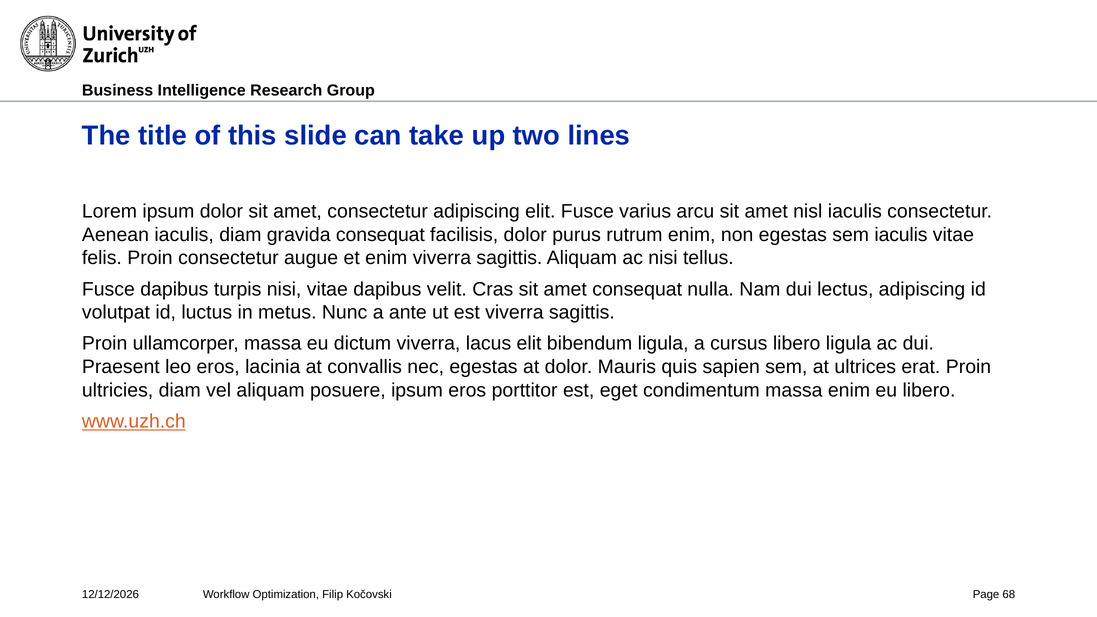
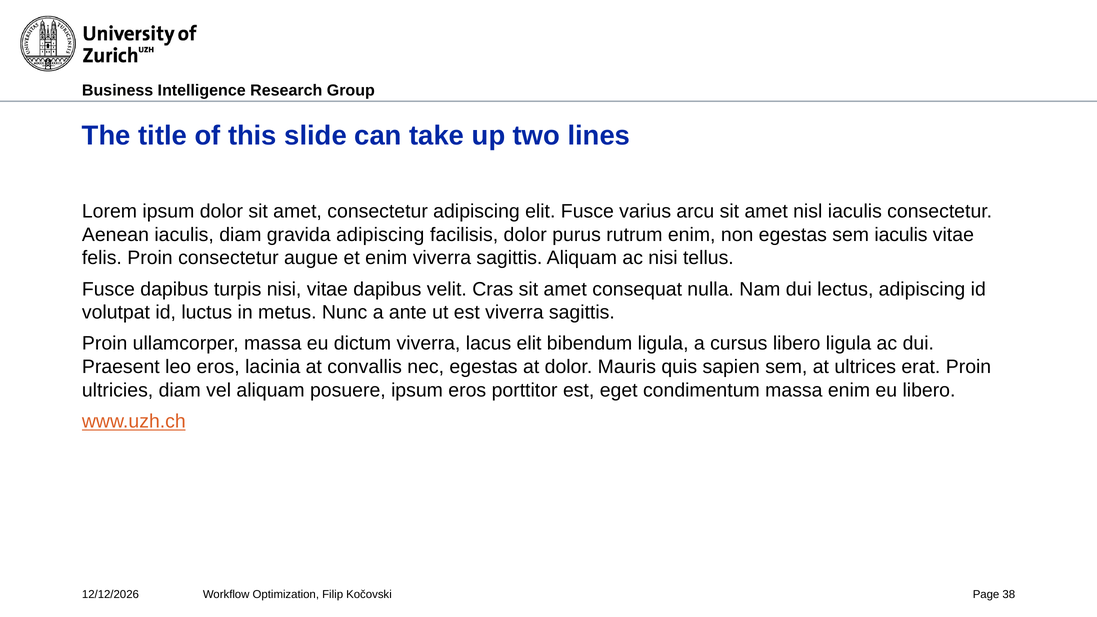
gravida consequat: consequat -> adipiscing
68: 68 -> 38
